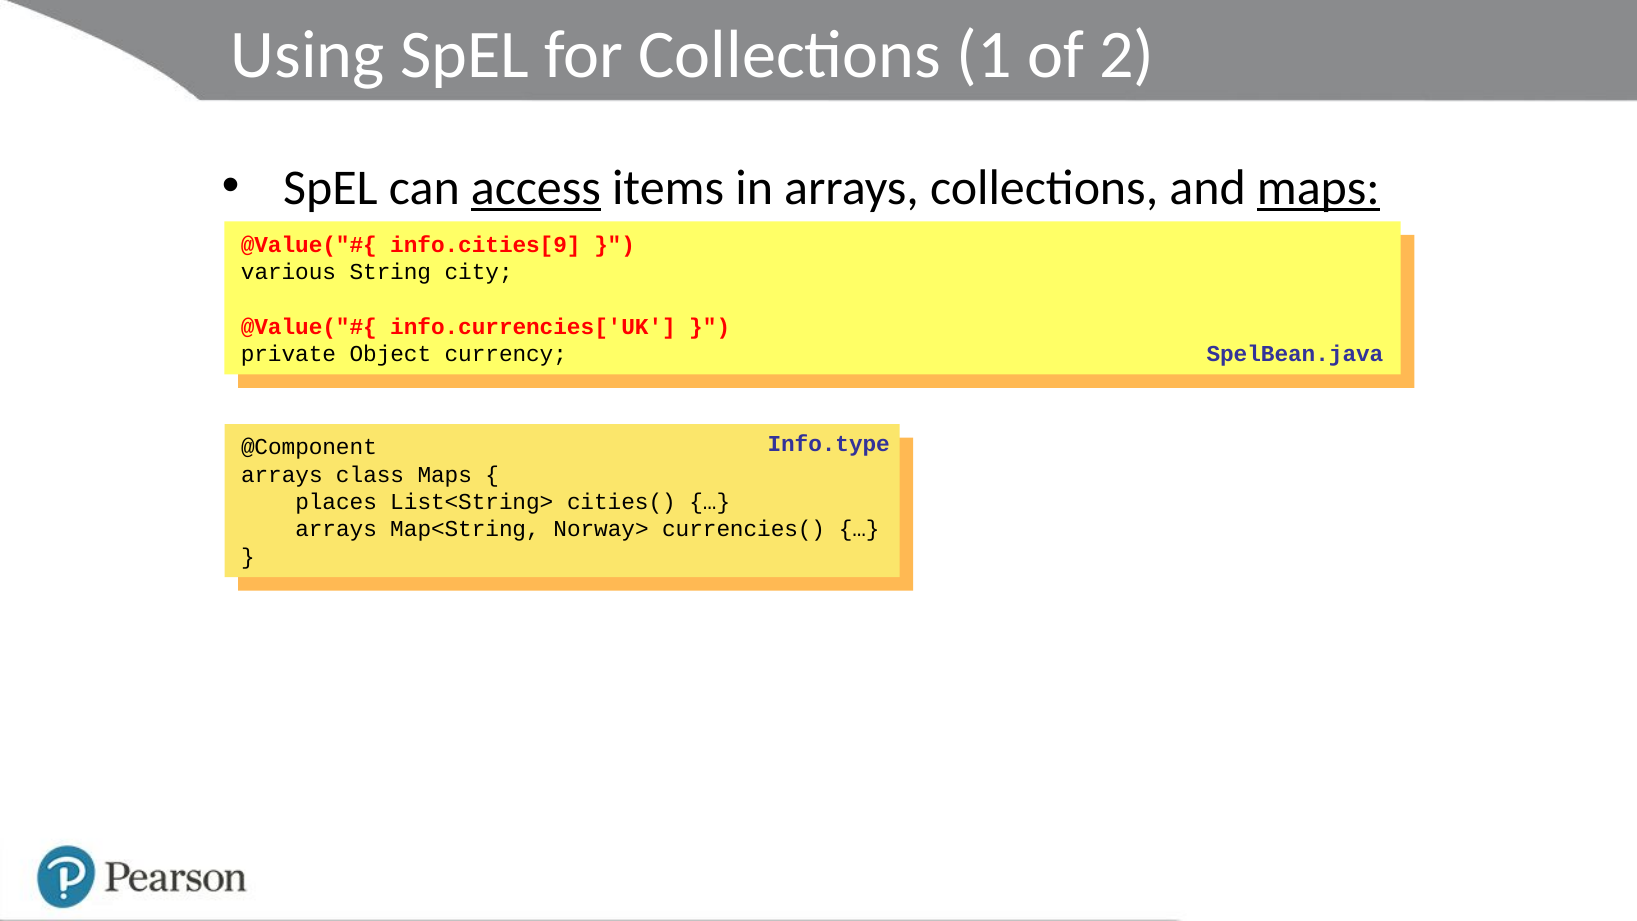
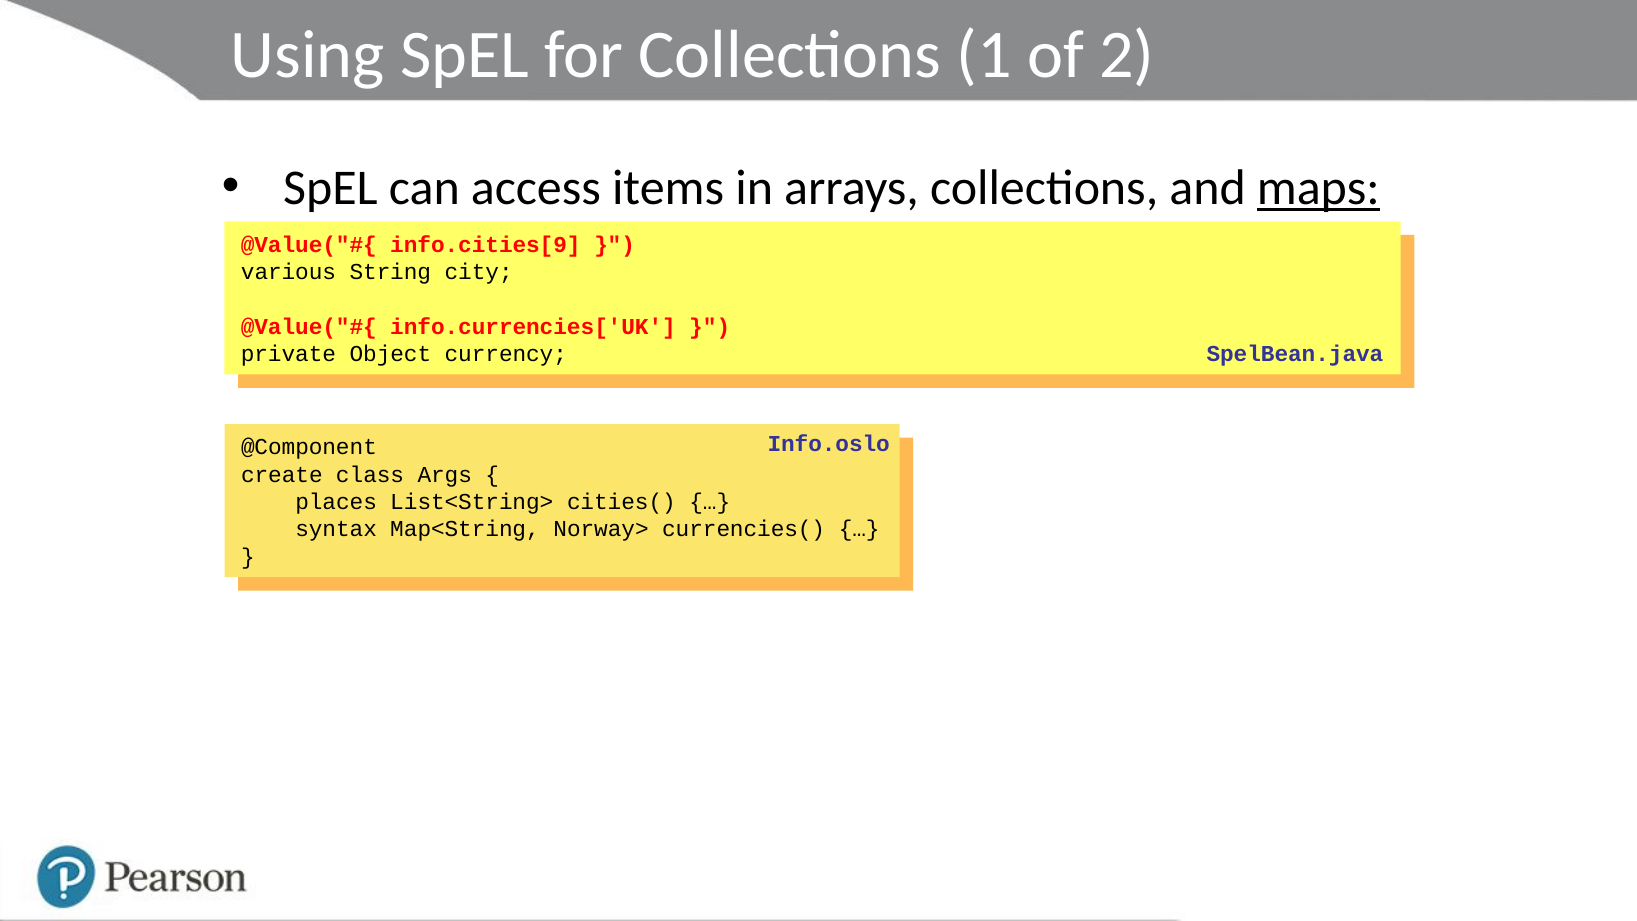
access underline: present -> none
Info.type: Info.type -> Info.oslo
arrays at (282, 475): arrays -> create
class Maps: Maps -> Args
arrays at (336, 529): arrays -> syntax
